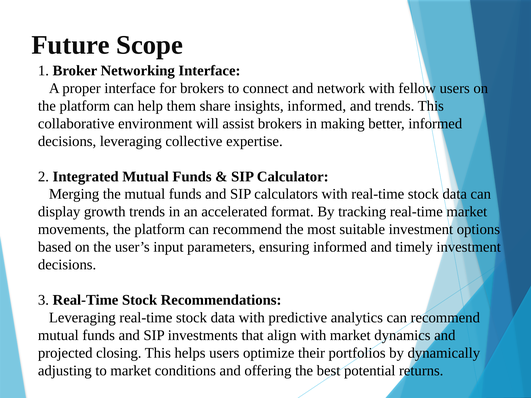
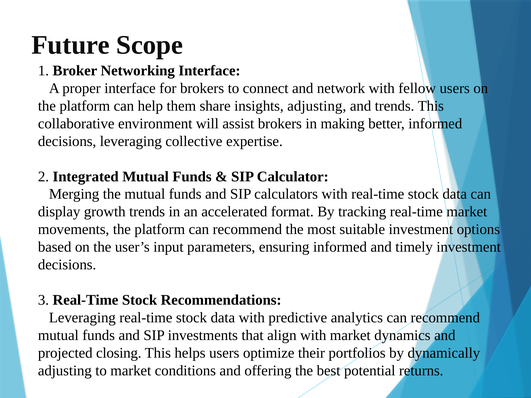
insights informed: informed -> adjusting
